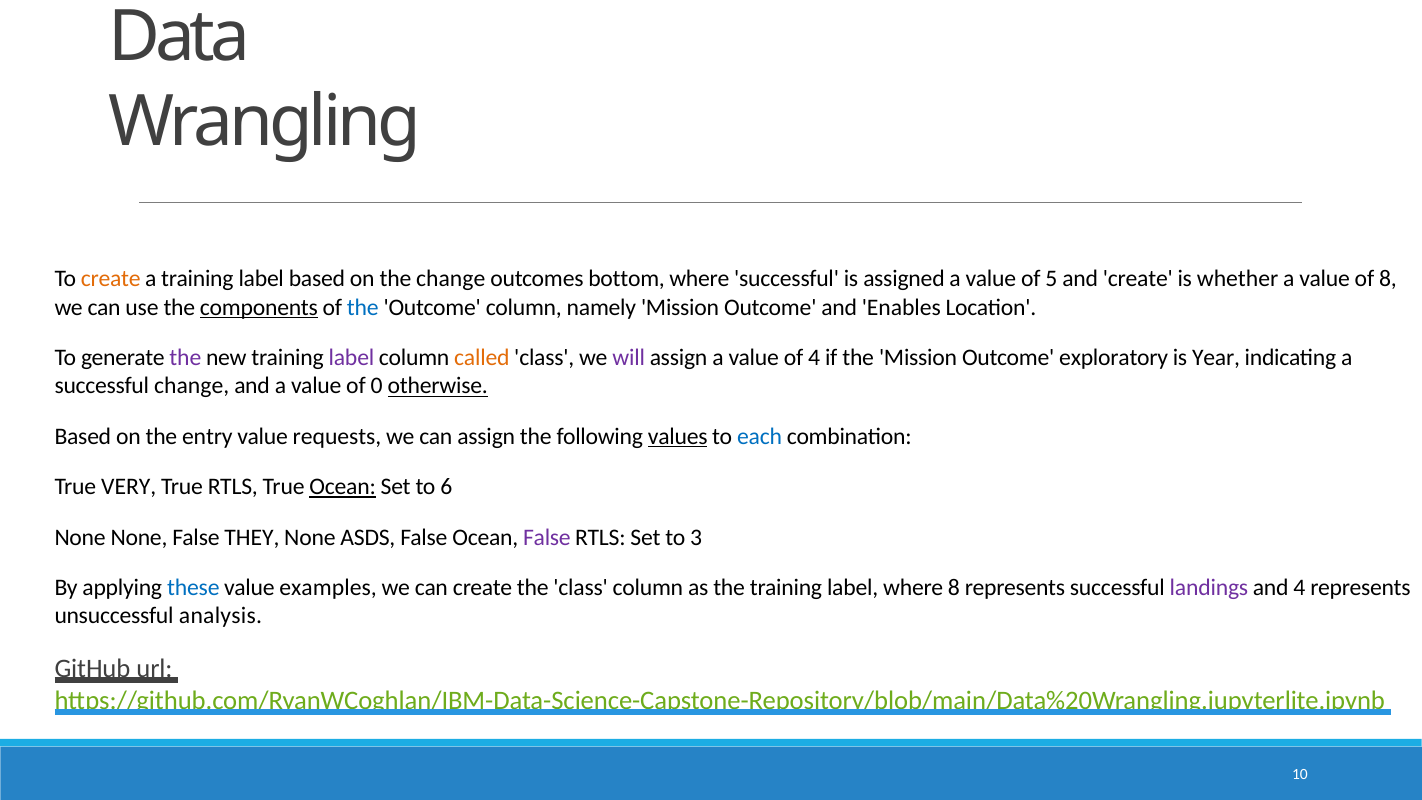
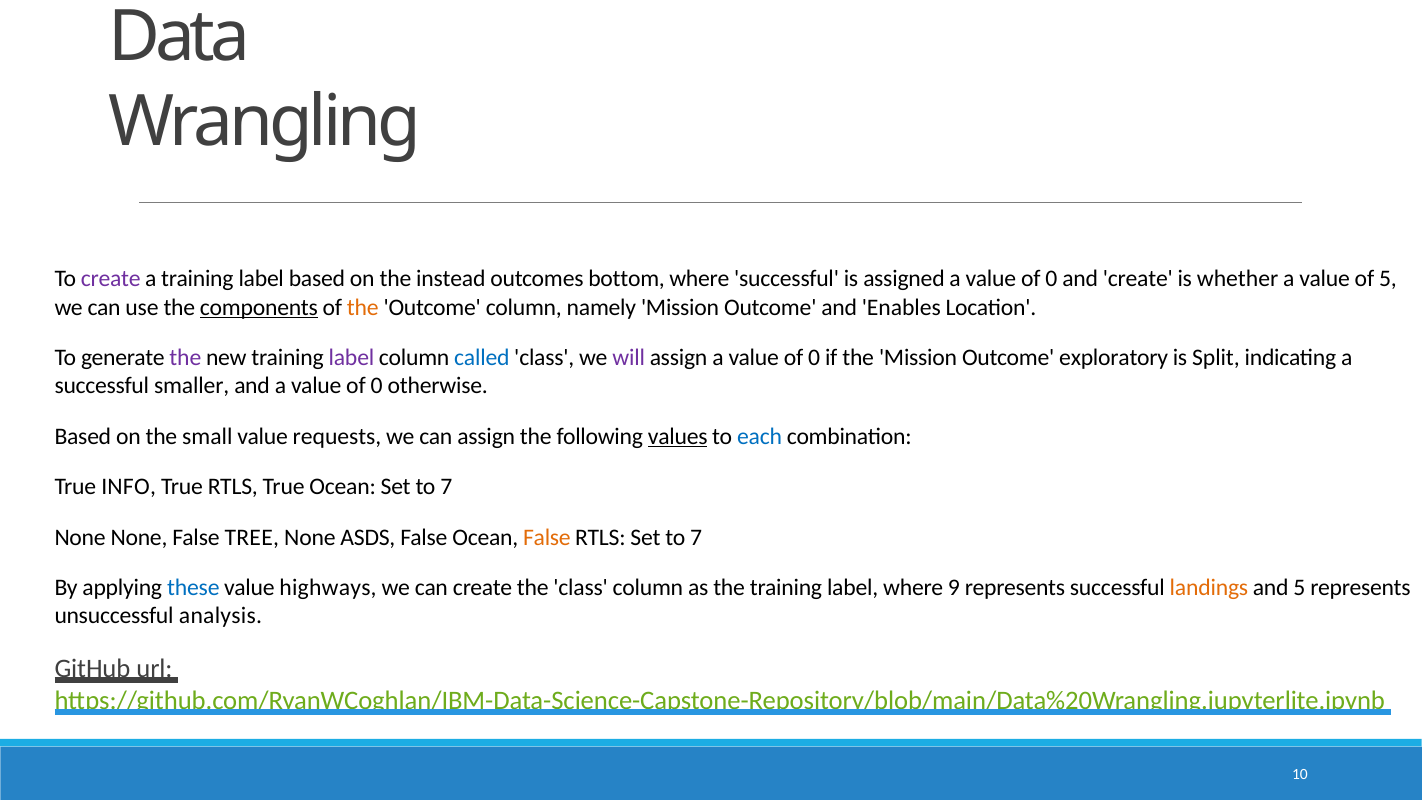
create at (111, 279) colour: orange -> purple
the change: change -> instead
5 at (1051, 279): 5 -> 0
of 8: 8 -> 5
the at (363, 307) colour: blue -> orange
called colour: orange -> blue
4 at (814, 358): 4 -> 0
Year: Year -> Split
successful change: change -> smaller
otherwise underline: present -> none
entry: entry -> small
VERY: VERY -> INFO
Ocean at (343, 487) underline: present -> none
6 at (446, 487): 6 -> 7
THEY: THEY -> TREE
False at (547, 537) colour: purple -> orange
RTLS Set to 3: 3 -> 7
examples: examples -> highways
where 8: 8 -> 9
landings colour: purple -> orange
and 4: 4 -> 5
